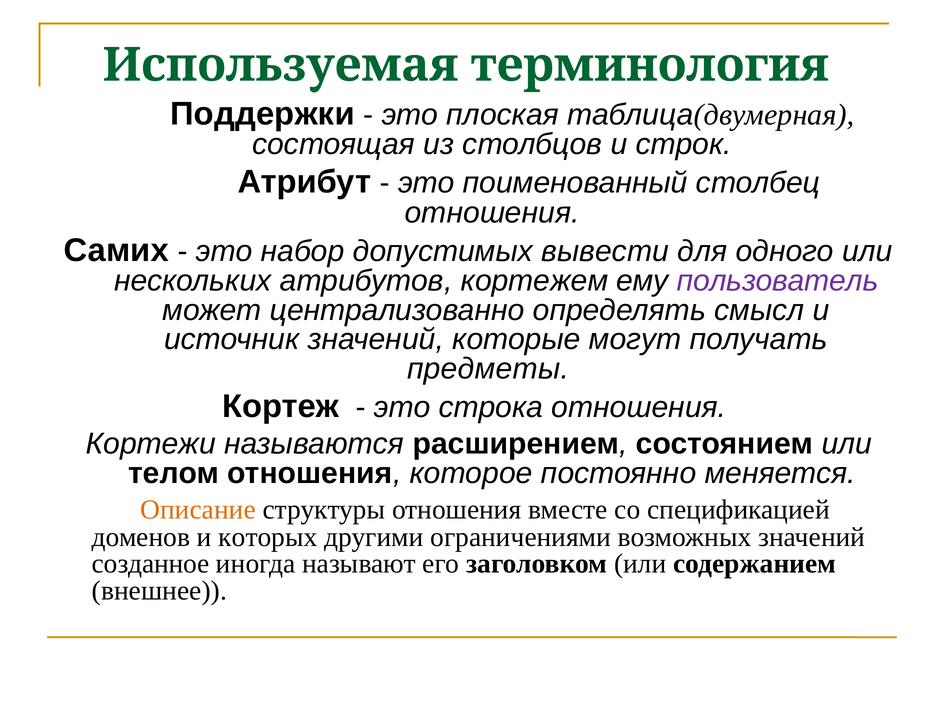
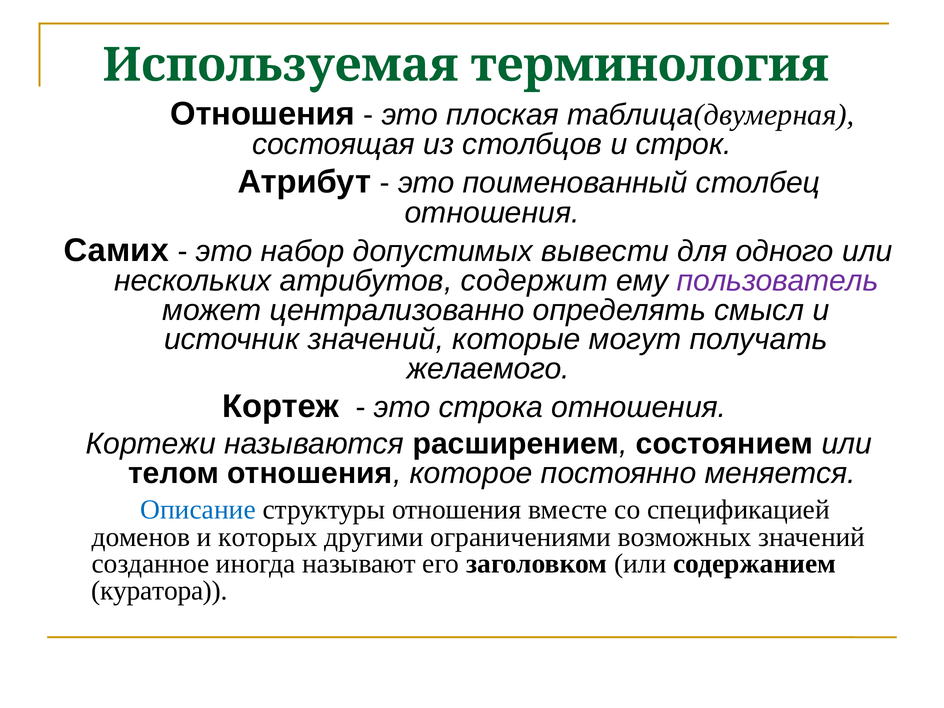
Поддержки at (262, 114): Поддержки -> Отношения
кортежем: кортежем -> содержит
предметы: предметы -> желаемого
Описание colour: orange -> blue
внешнее: внешнее -> куратора
